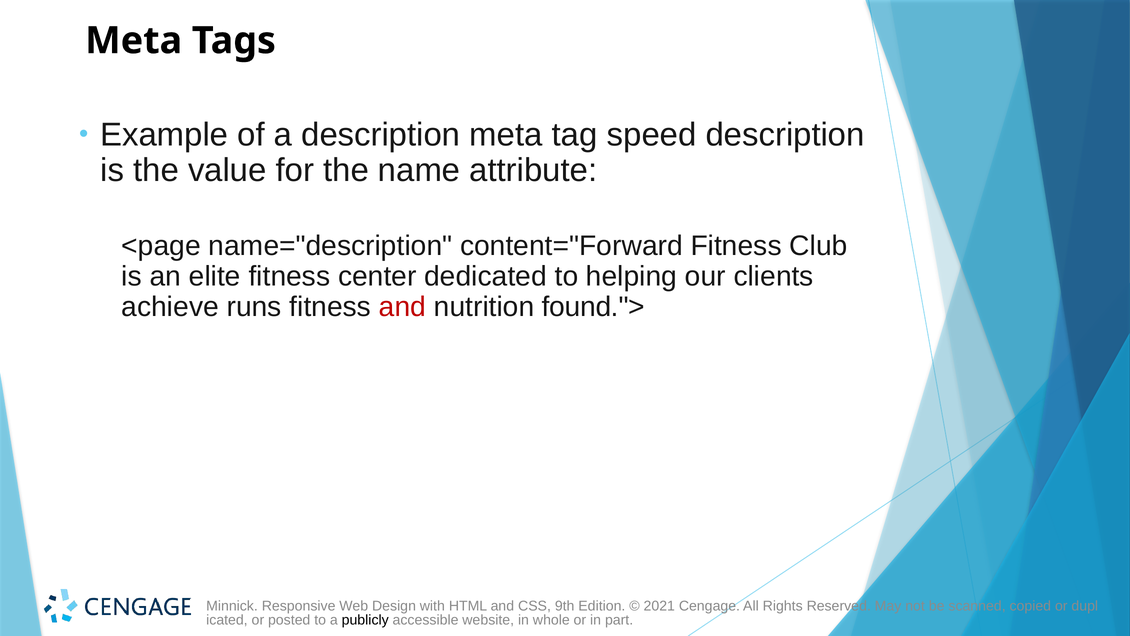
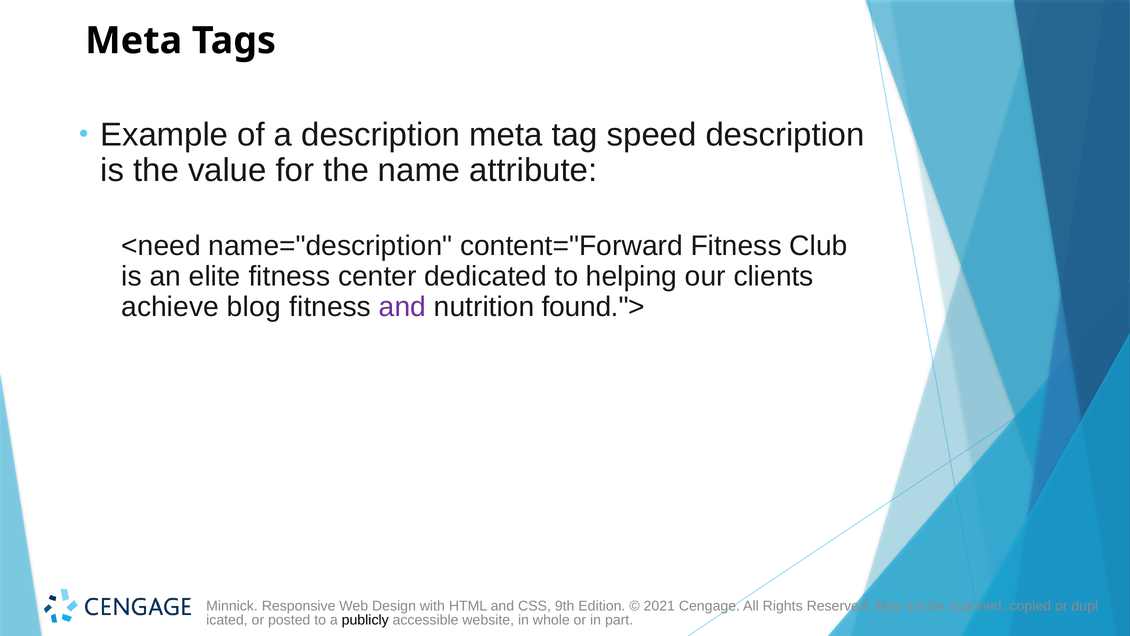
<page: <page -> <need
runs: runs -> blog
and at (402, 307) colour: red -> purple
